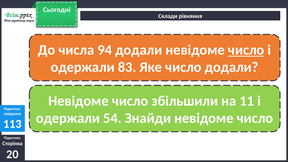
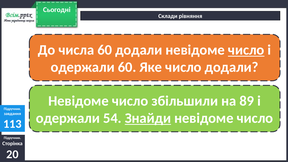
числа 94: 94 -> 60
одержали 83: 83 -> 60
11: 11 -> 89
Знайди underline: none -> present
